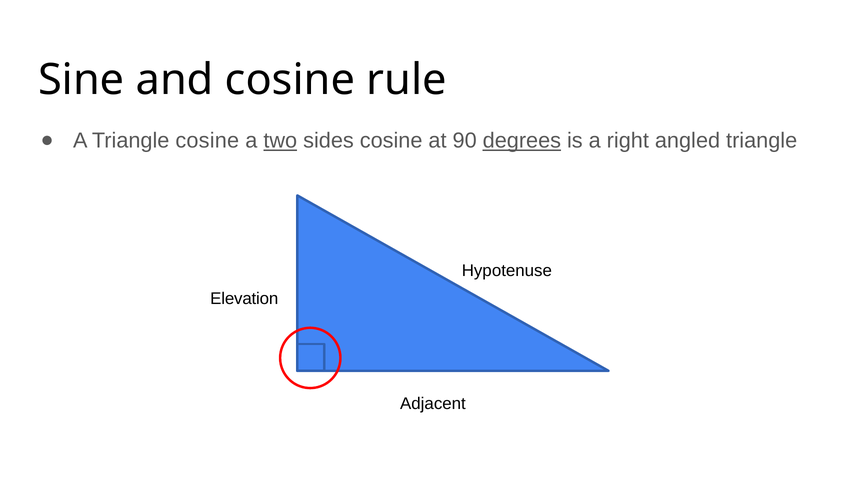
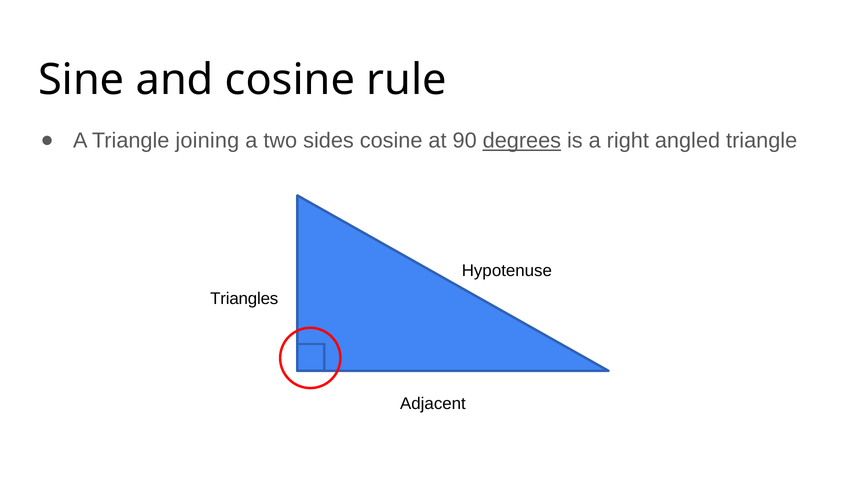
Triangle cosine: cosine -> joining
two underline: present -> none
Elevation: Elevation -> Triangles
